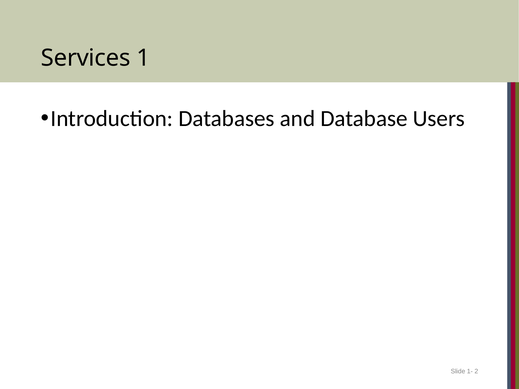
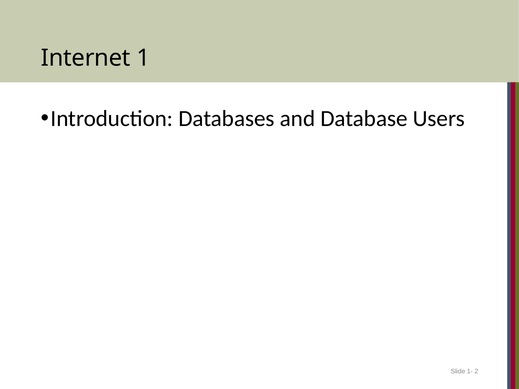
Services: Services -> Internet
